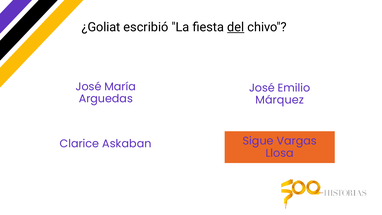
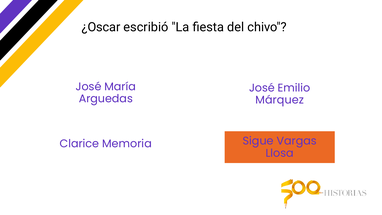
¿Goliat: ¿Goliat -> ¿Oscar
del underline: present -> none
Askaban: Askaban -> Memoria
